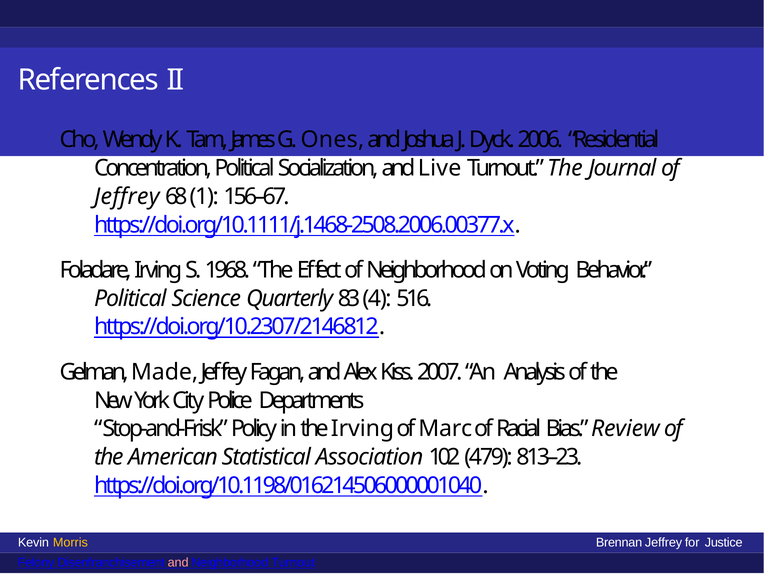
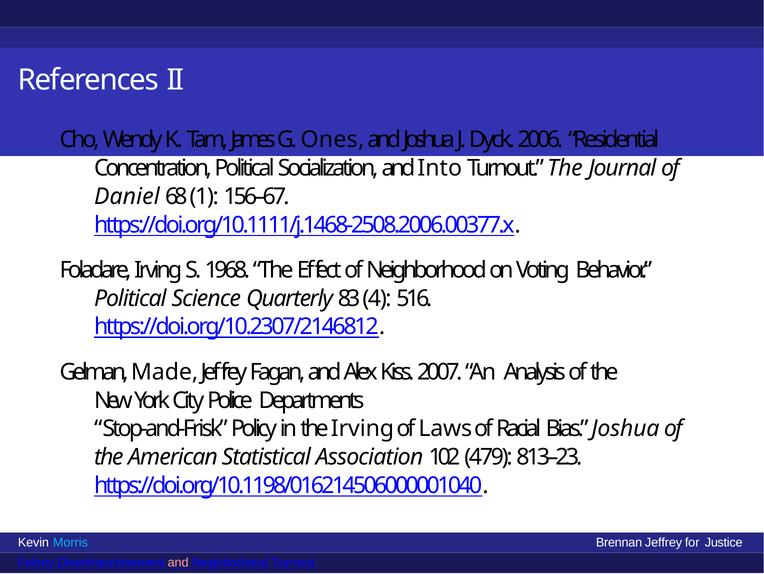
Live: Live -> Into
Jeffrey at (127, 196): Jeffrey -> Daniel
Marc: Marc -> Laws
Bias Review: Review -> Joshua
Morris colour: yellow -> light blue
